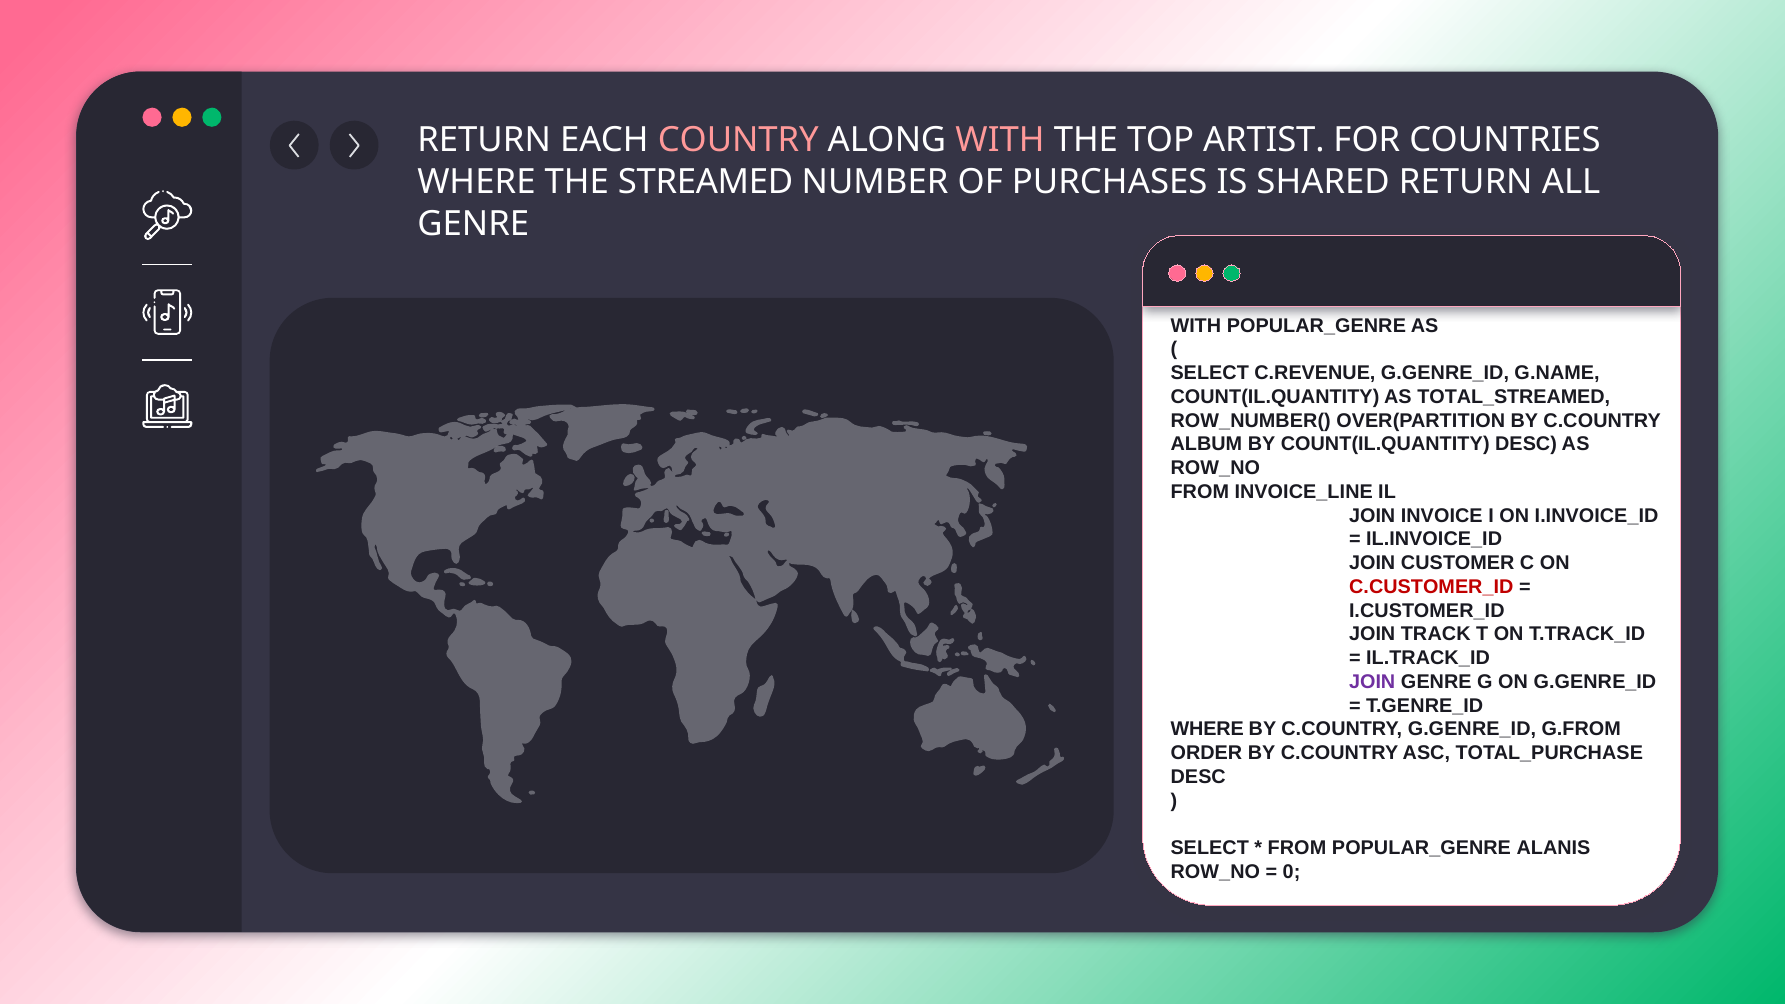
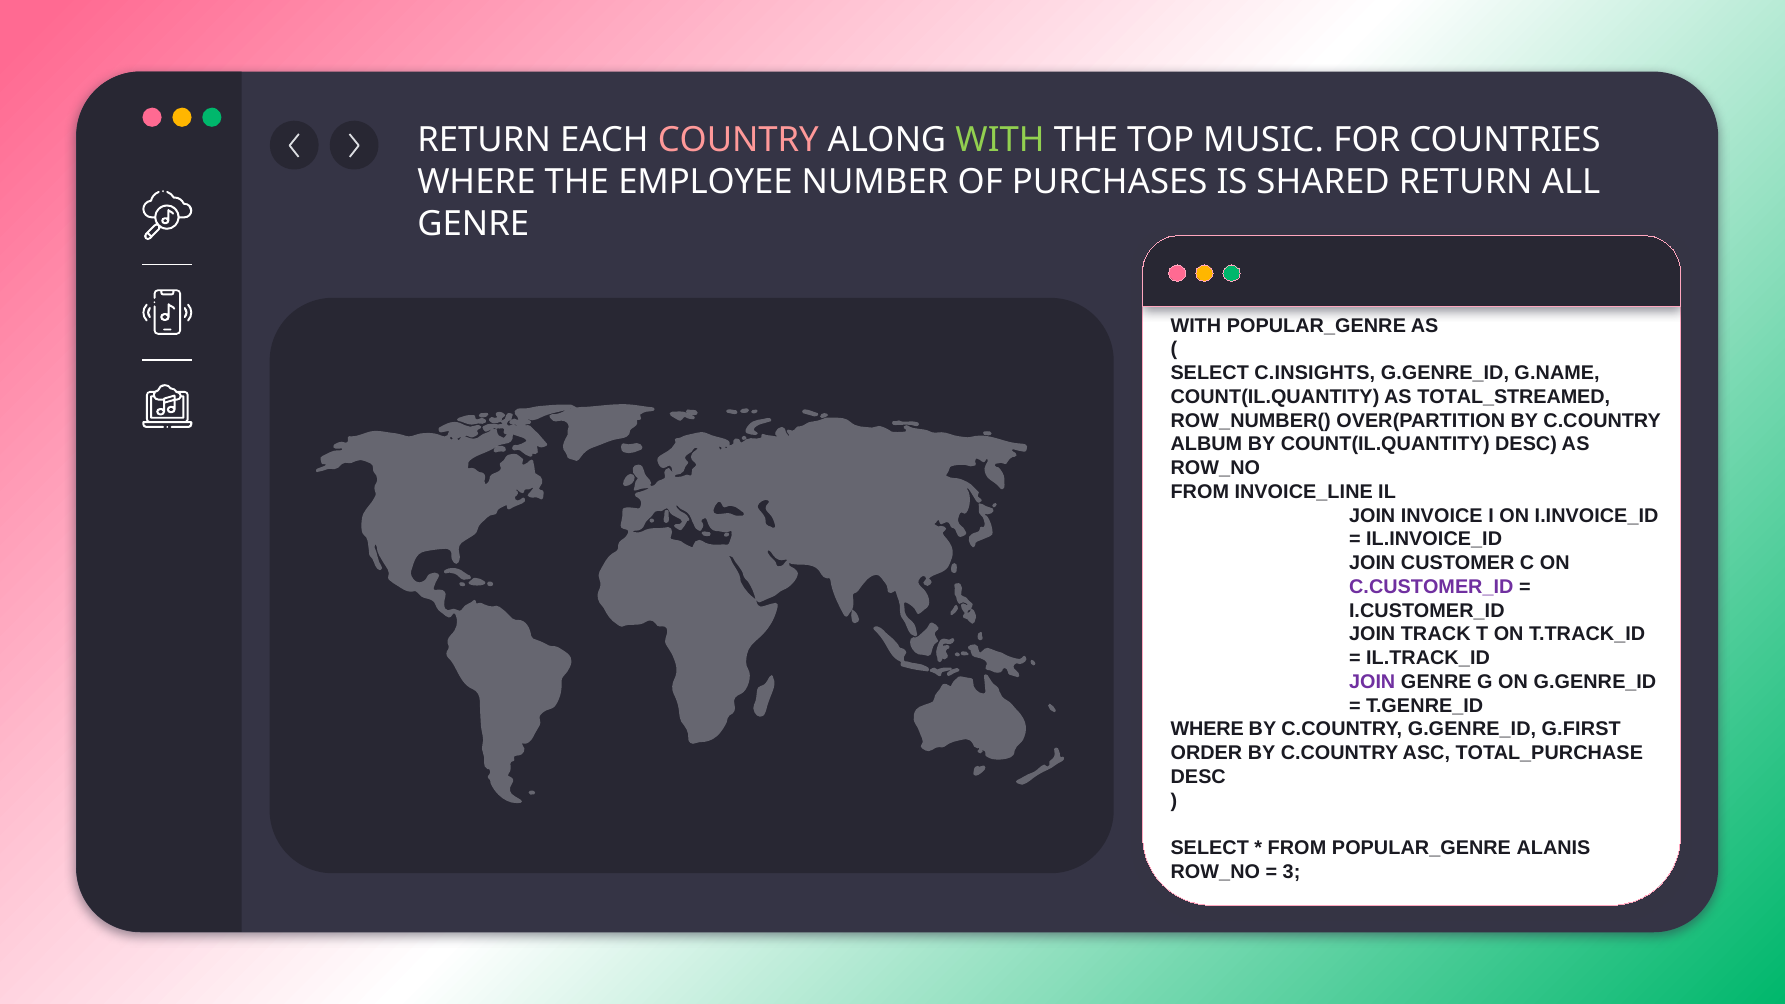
WITH at (1000, 140) colour: pink -> light green
ARTIST: ARTIST -> MUSIC
STREAMED: STREAMED -> EMPLOYEE
C.REVENUE: C.REVENUE -> C.INSIGHTS
C.CUSTOMER_ID colour: red -> purple
G.FROM: G.FROM -> G.FIRST
0: 0 -> 3
